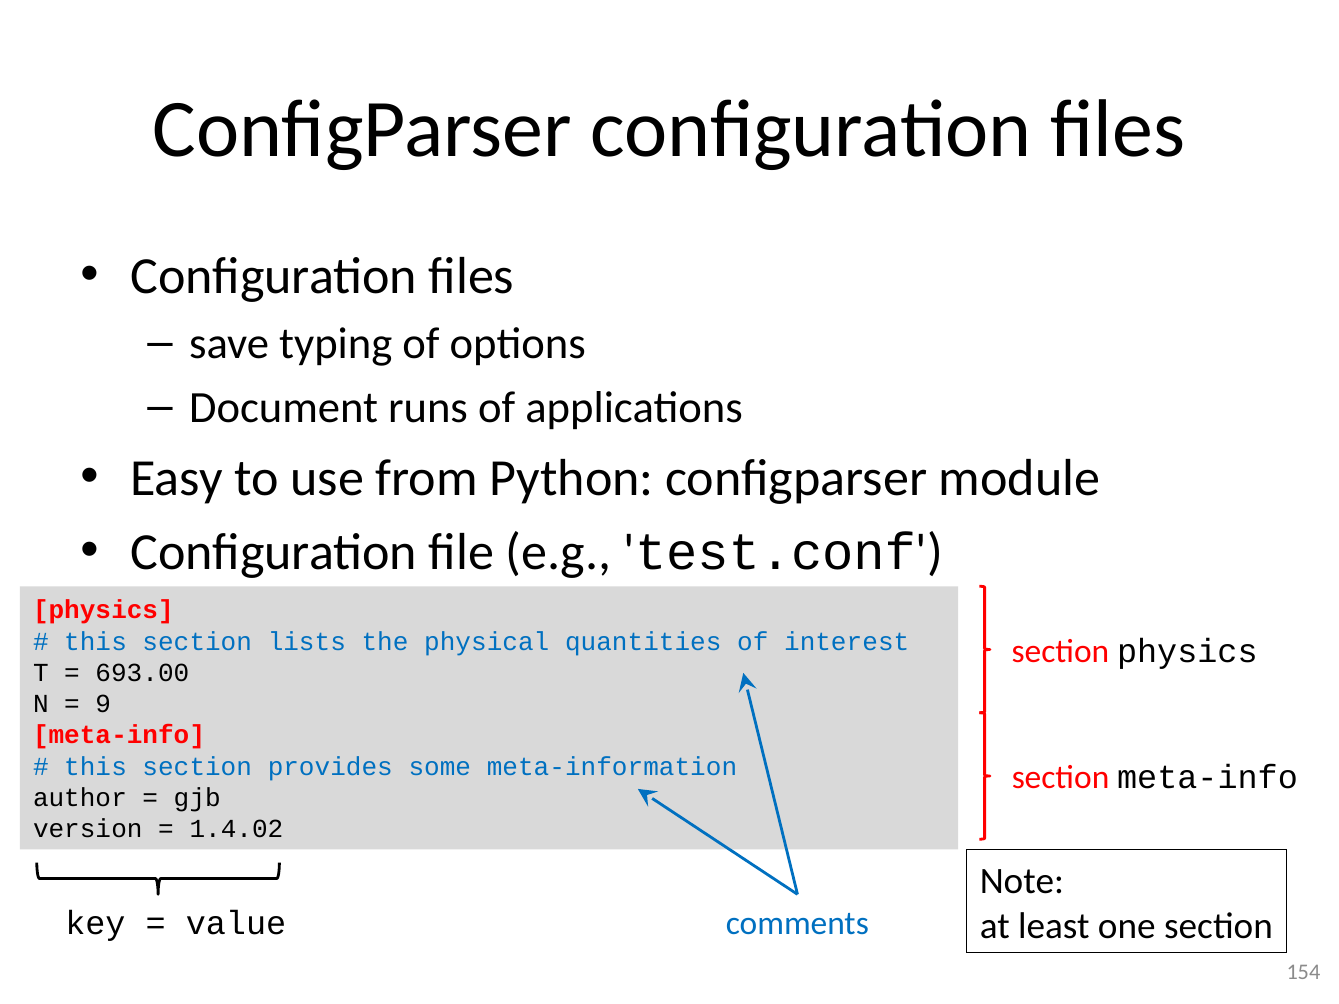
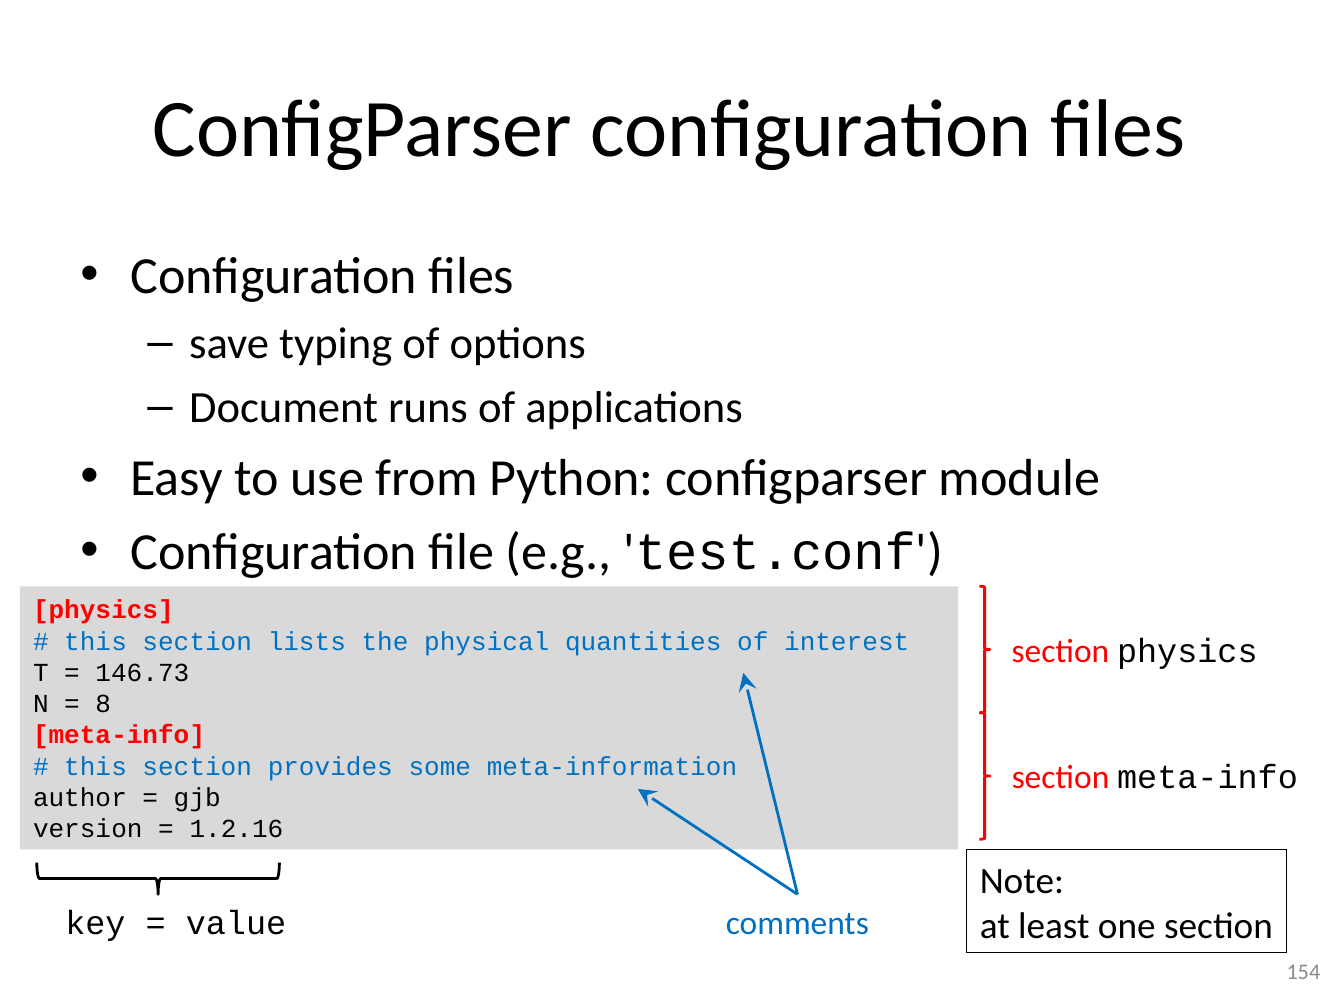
693.00: 693.00 -> 146.73
9: 9 -> 8
1.4.02: 1.4.02 -> 1.2.16
